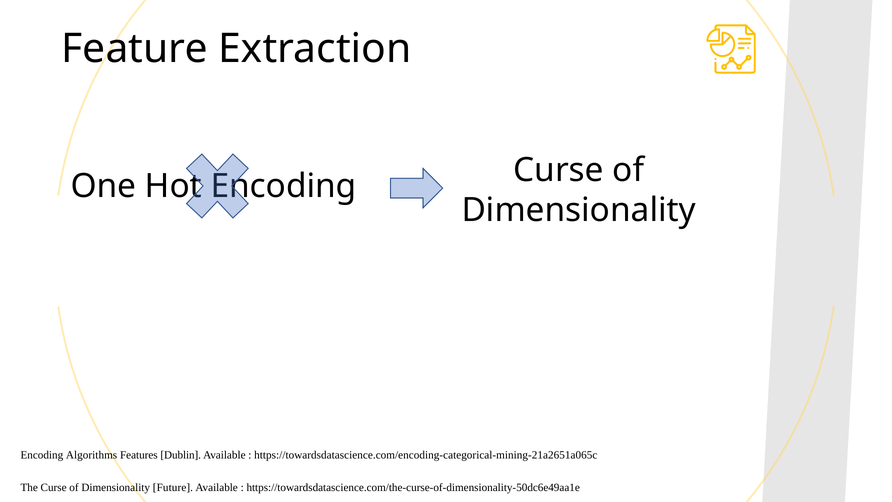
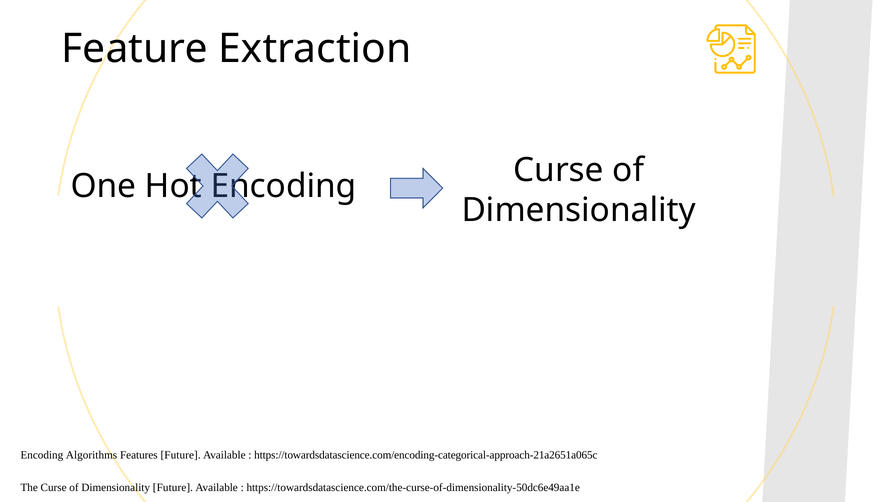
Features Dublin: Dublin -> Future
https://towardsdatascience.com/encoding-categorical-mining-21a2651a065c: https://towardsdatascience.com/encoding-categorical-mining-21a2651a065c -> https://towardsdatascience.com/encoding-categorical-approach-21a2651a065c
